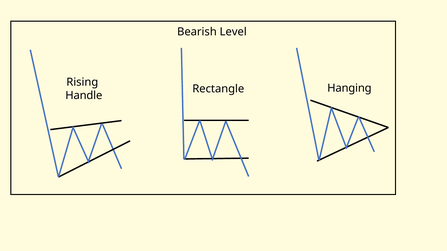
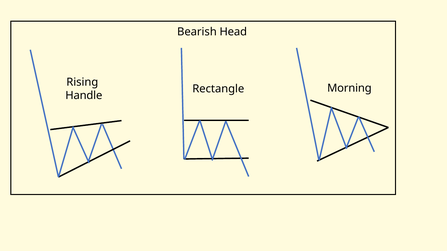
Level: Level -> Head
Hanging: Hanging -> Morning
